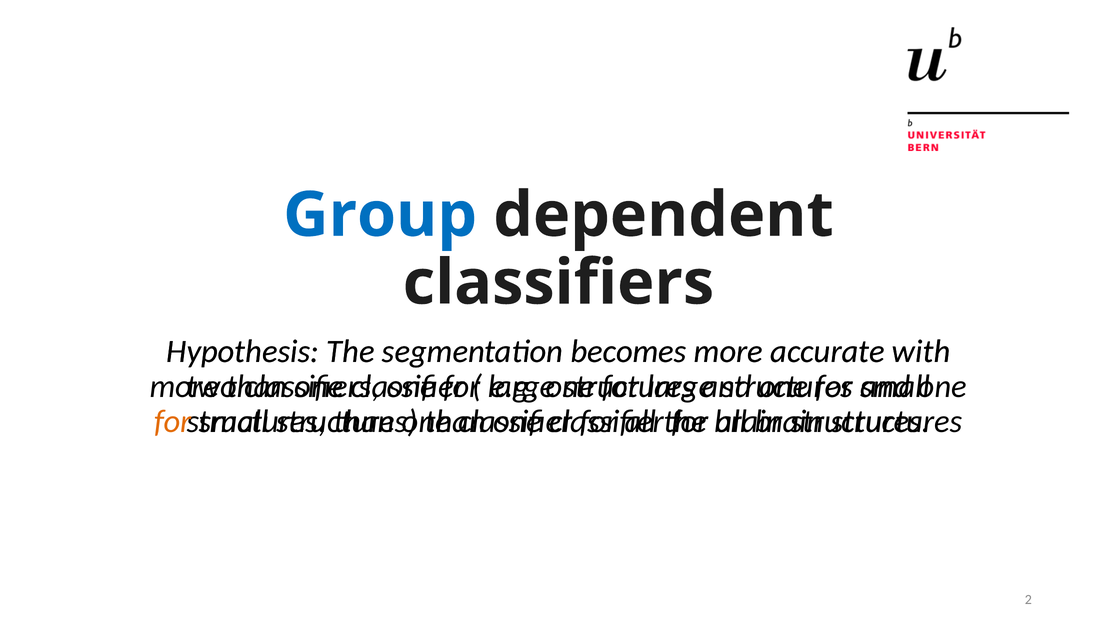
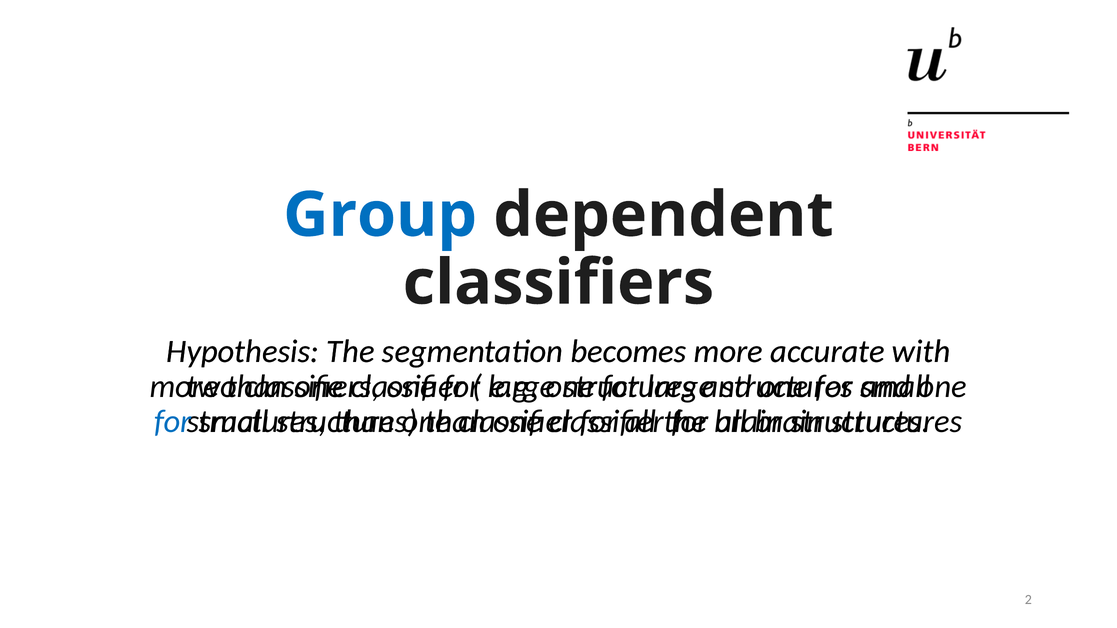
for at (173, 422) colour: orange -> blue
